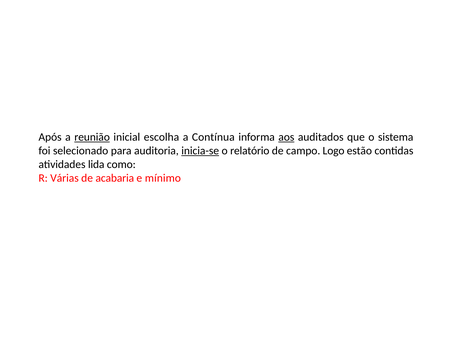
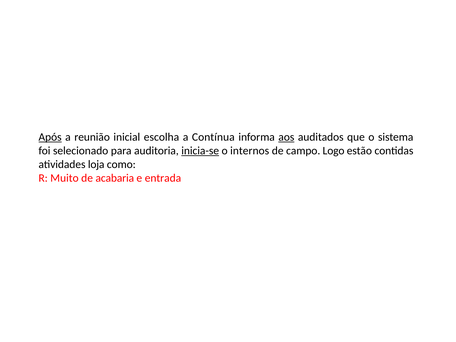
Após underline: none -> present
reunião underline: present -> none
relatório: relatório -> internos
lida: lida -> loja
Várias: Várias -> Muito
mínimo: mínimo -> entrada
